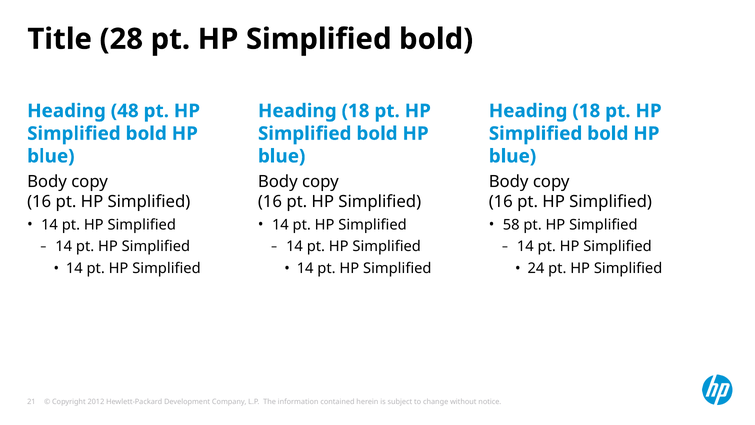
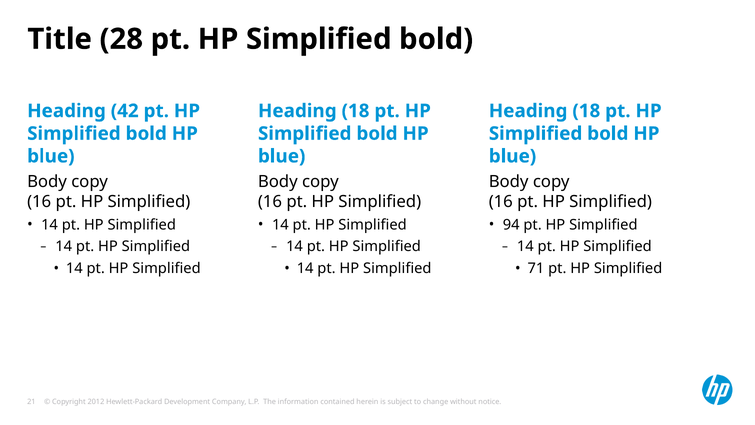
48: 48 -> 42
58: 58 -> 94
24: 24 -> 71
